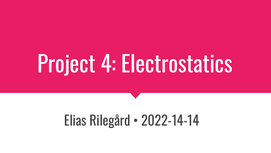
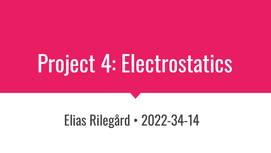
2022-14-14: 2022-14-14 -> 2022-34-14
